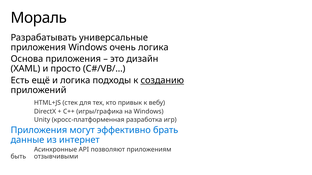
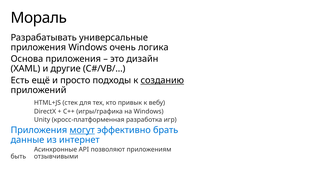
просто: просто -> другие
и логика: логика -> просто
могут underline: none -> present
